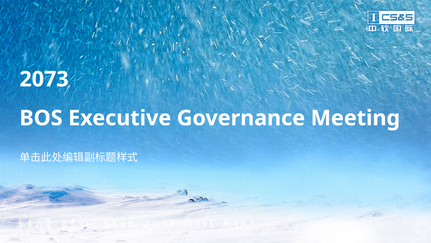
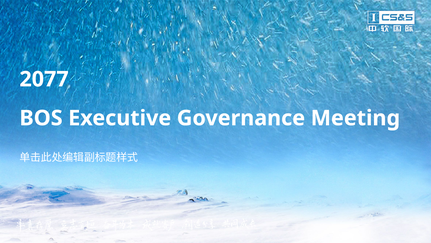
2073: 2073 -> 2077
